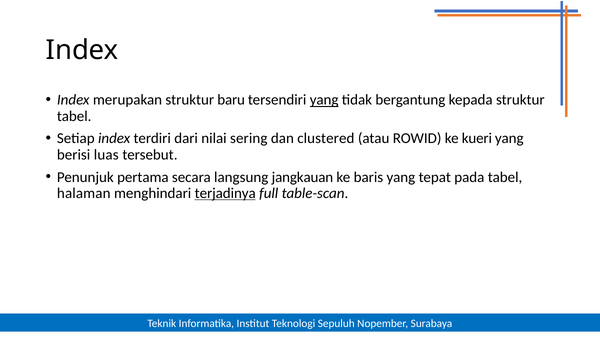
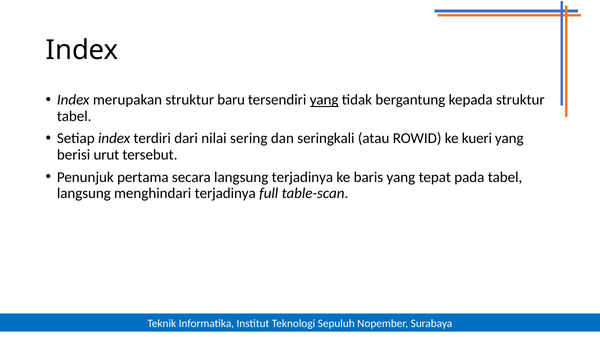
clustered: clustered -> seringkali
luas: luas -> urut
langsung jangkauan: jangkauan -> terjadinya
halaman at (84, 194): halaman -> langsung
terjadinya at (225, 194) underline: present -> none
